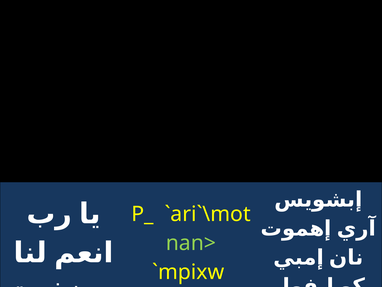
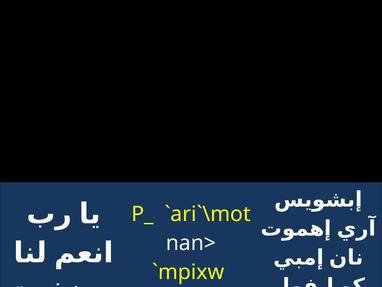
nan> colour: light green -> white
